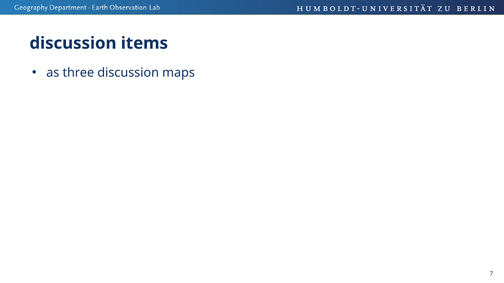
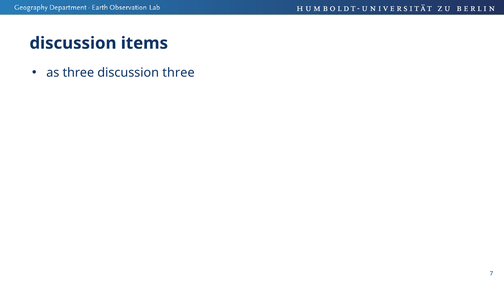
discussion maps: maps -> three
